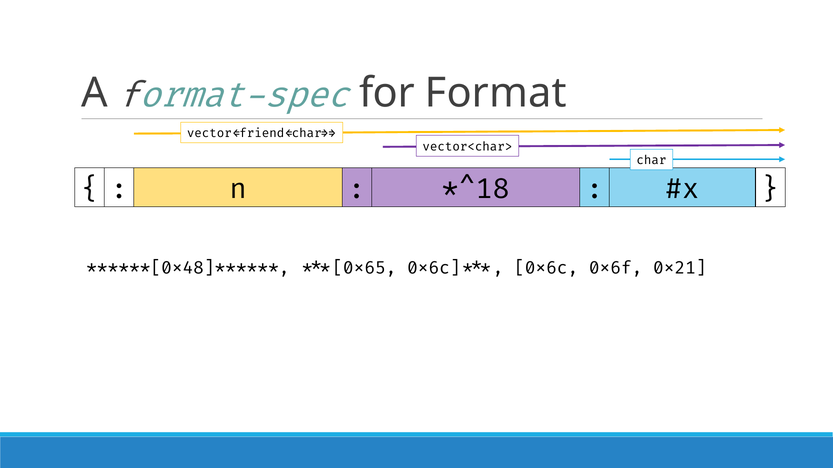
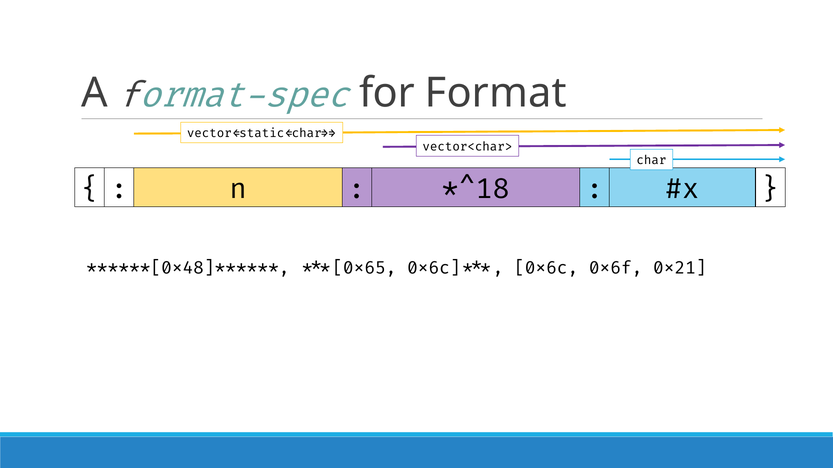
vector<friend<char>>: vector<friend<char>> -> vector<static<char>>
